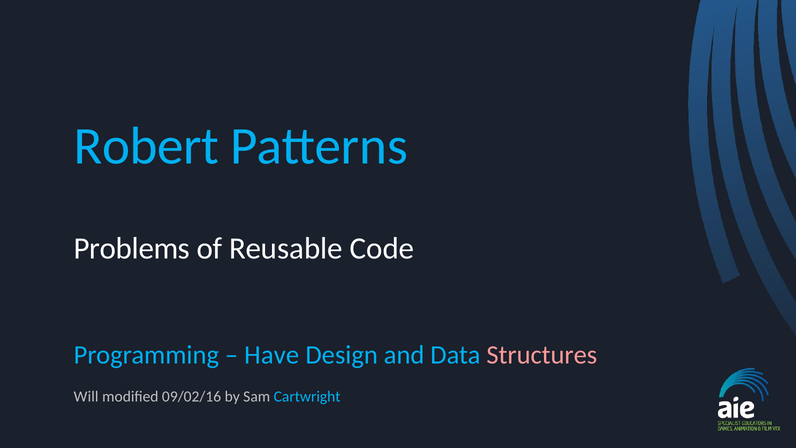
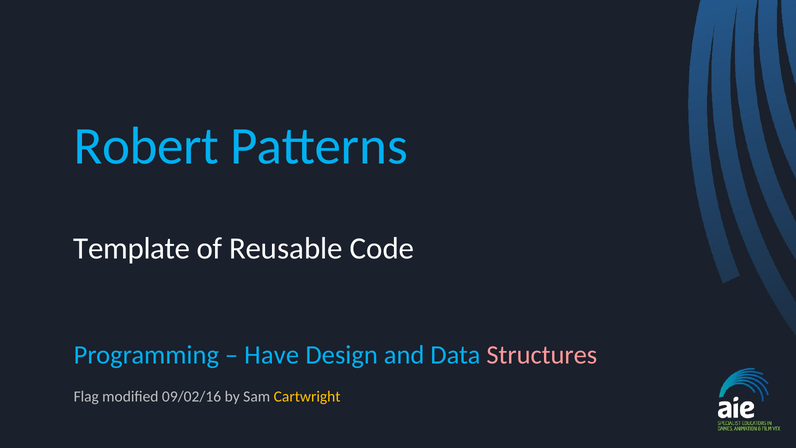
Problems: Problems -> Template
Will: Will -> Flag
Cartwright colour: light blue -> yellow
